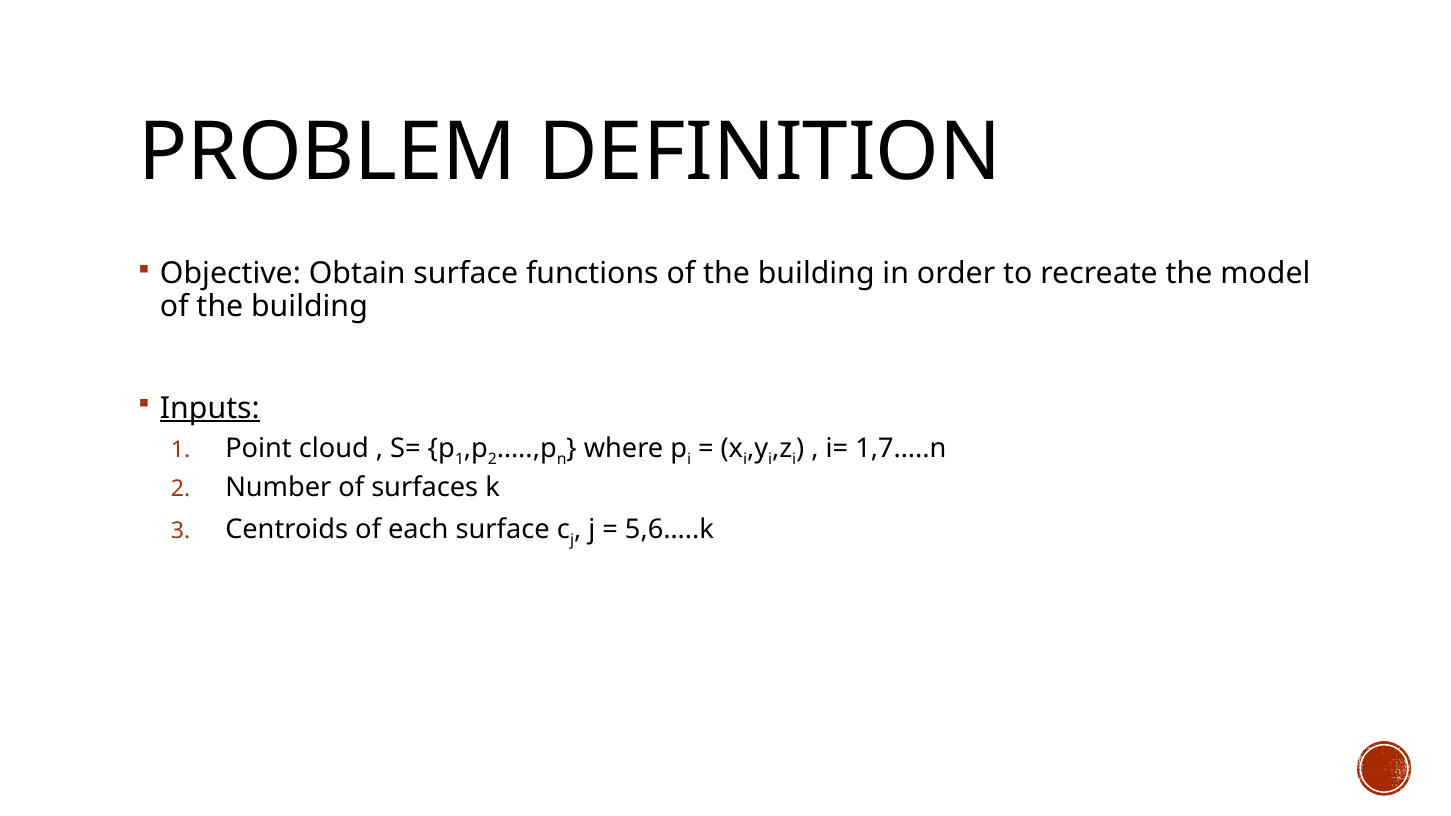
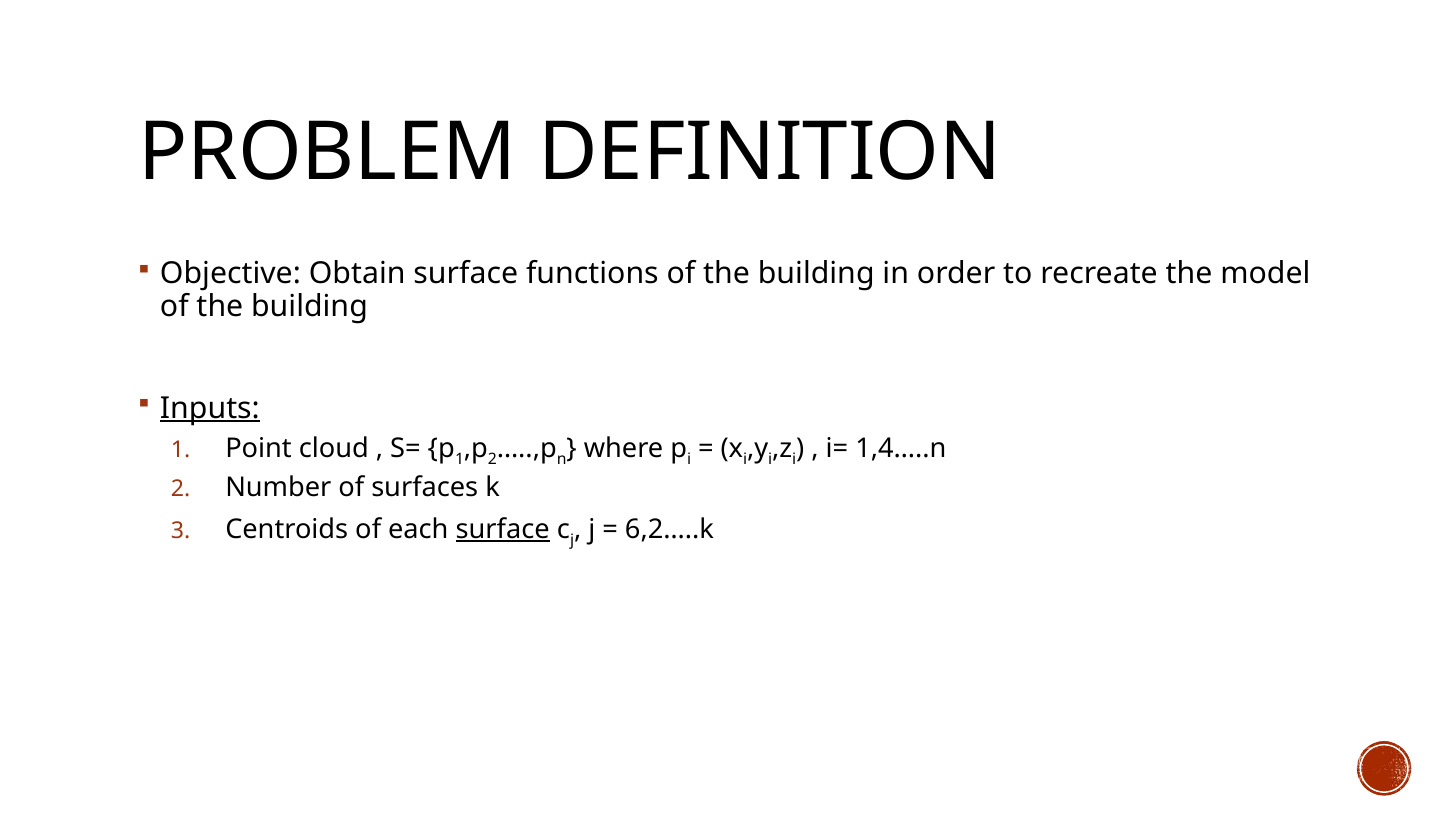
1,7…..n: 1,7…..n -> 1,4…..n
surface at (503, 529) underline: none -> present
5,6…..k: 5,6…..k -> 6,2…..k
